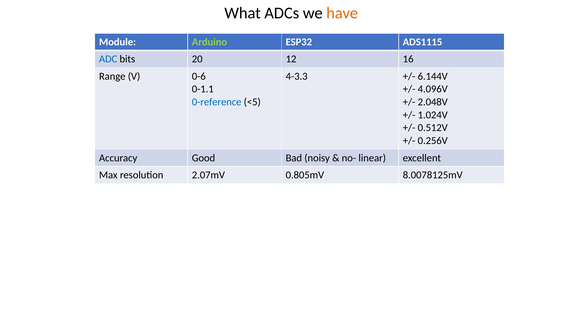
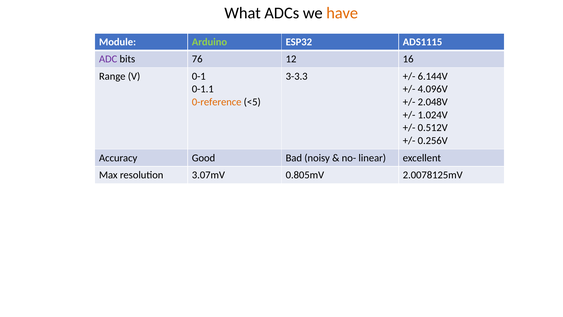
ADC colour: blue -> purple
20: 20 -> 76
0-6: 0-6 -> 0-1
4-3.3: 4-3.3 -> 3-3.3
0-reference colour: blue -> orange
2.07mV: 2.07mV -> 3.07mV
8.0078125mV: 8.0078125mV -> 2.0078125mV
